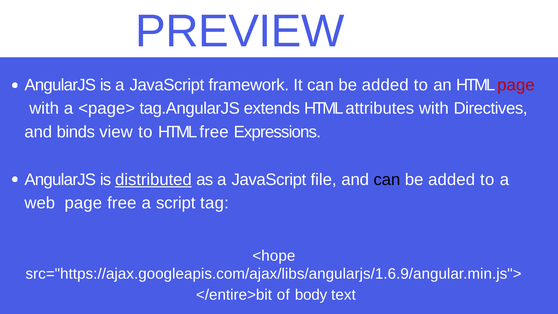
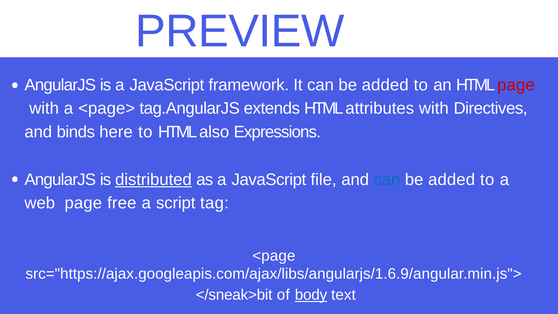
view: view -> here
HTML free: free -> also
can at (387, 180) colour: black -> blue
<hope: <hope -> <page
</entire>bit: </entire>bit -> </sneak>bit
body underline: none -> present
